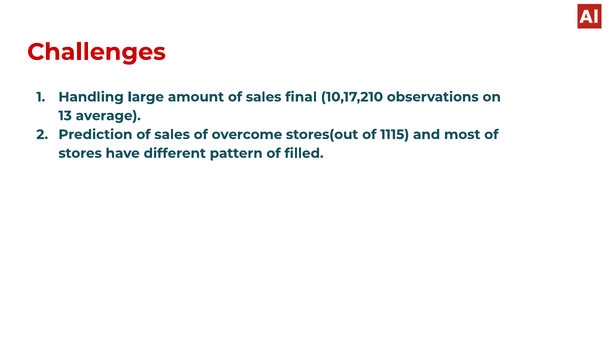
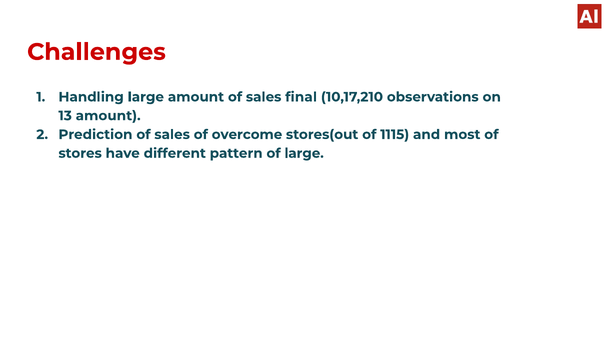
13 average: average -> amount
of filled: filled -> large
